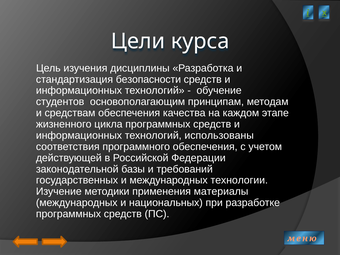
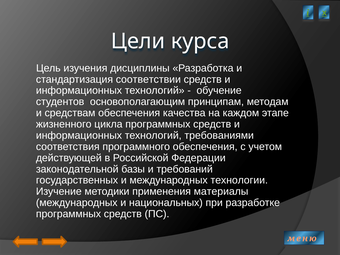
безопасности: безопасности -> соответствии
использованы: использованы -> требованиями
